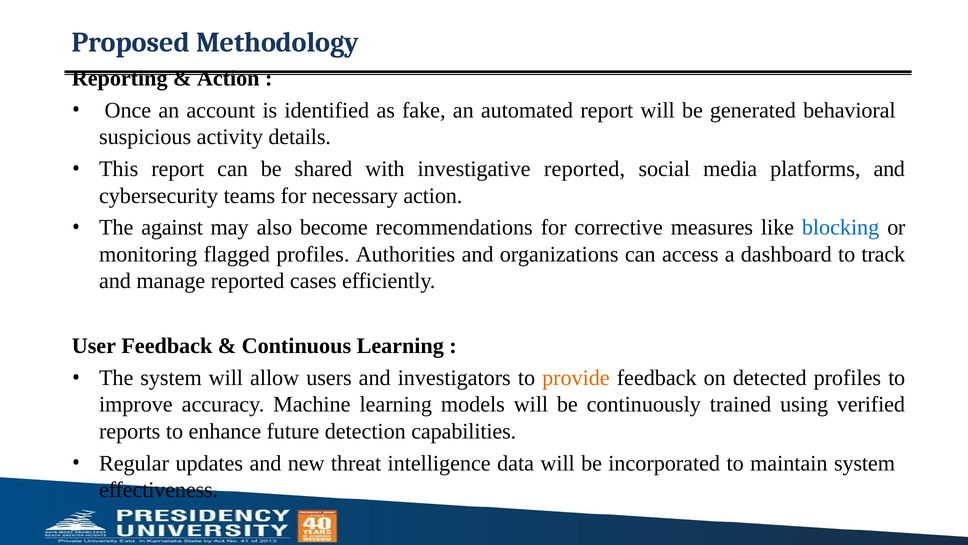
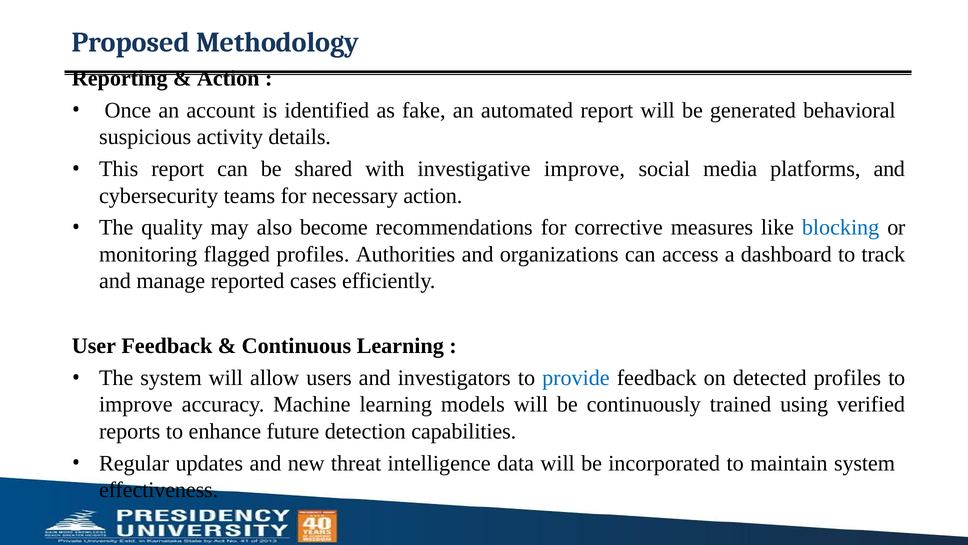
investigative reported: reported -> improve
against: against -> quality
provide colour: orange -> blue
